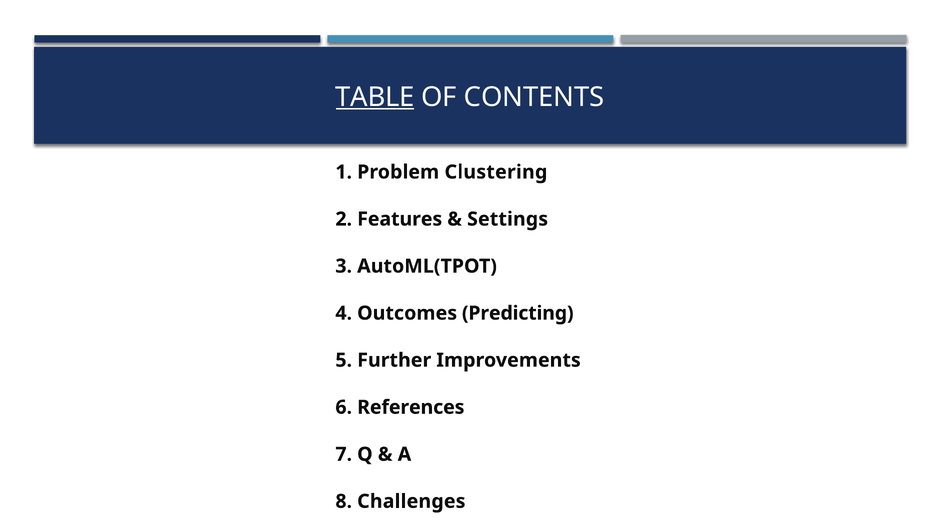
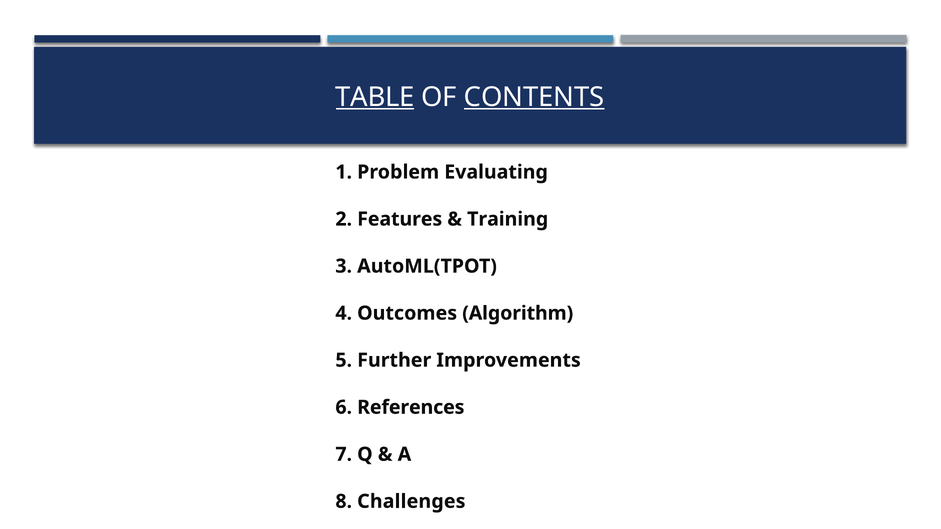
CONTENTS underline: none -> present
Clustering: Clustering -> Evaluating
Settings: Settings -> Training
Predicting: Predicting -> Algorithm
